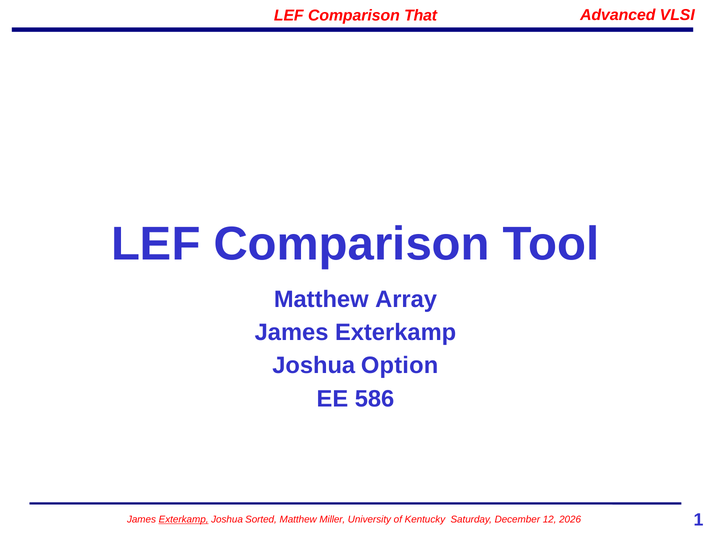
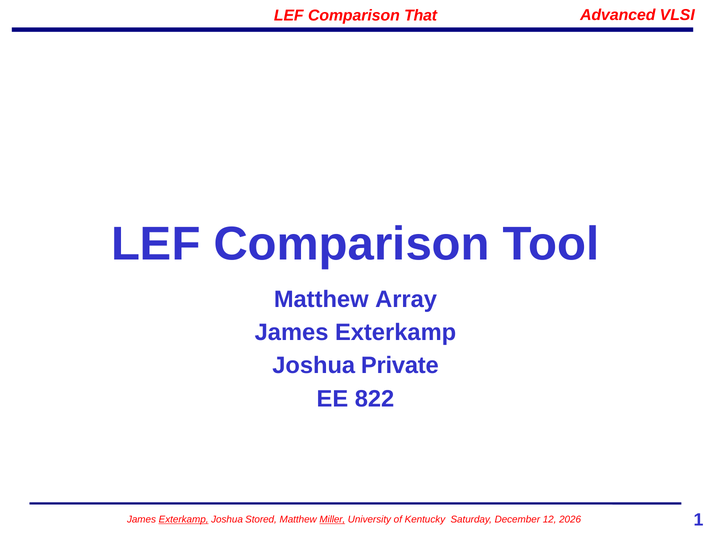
Option: Option -> Private
586: 586 -> 822
Sorted: Sorted -> Stored
Miller underline: none -> present
